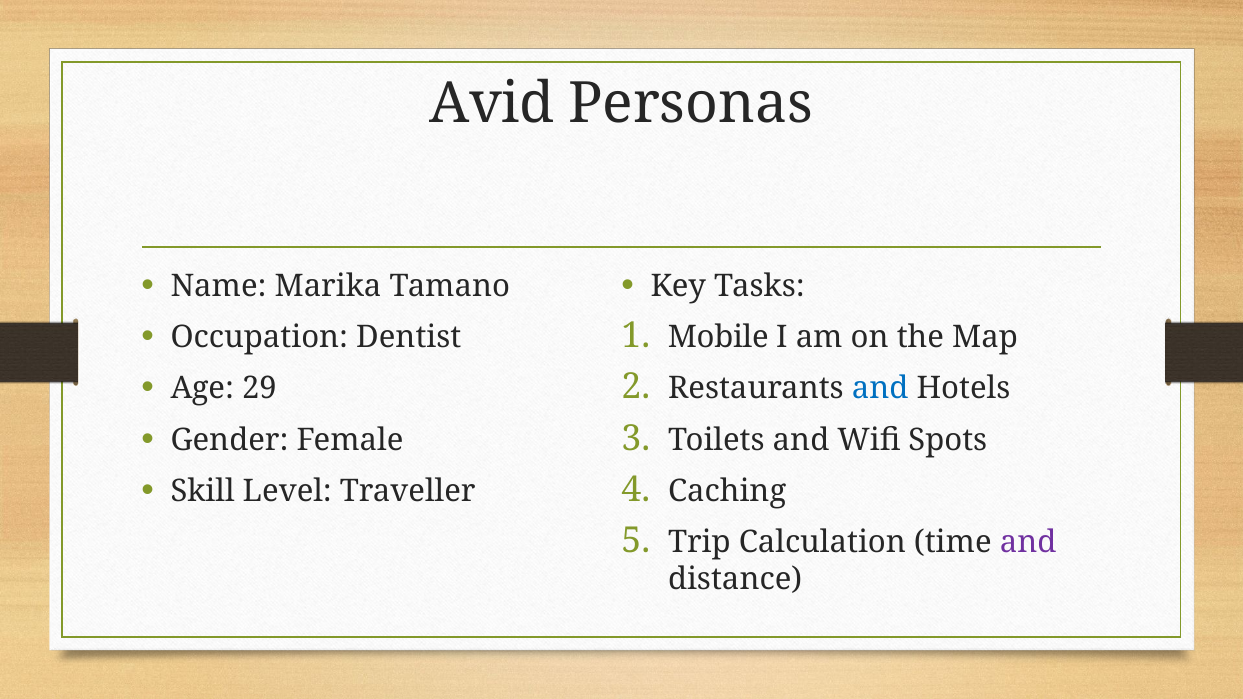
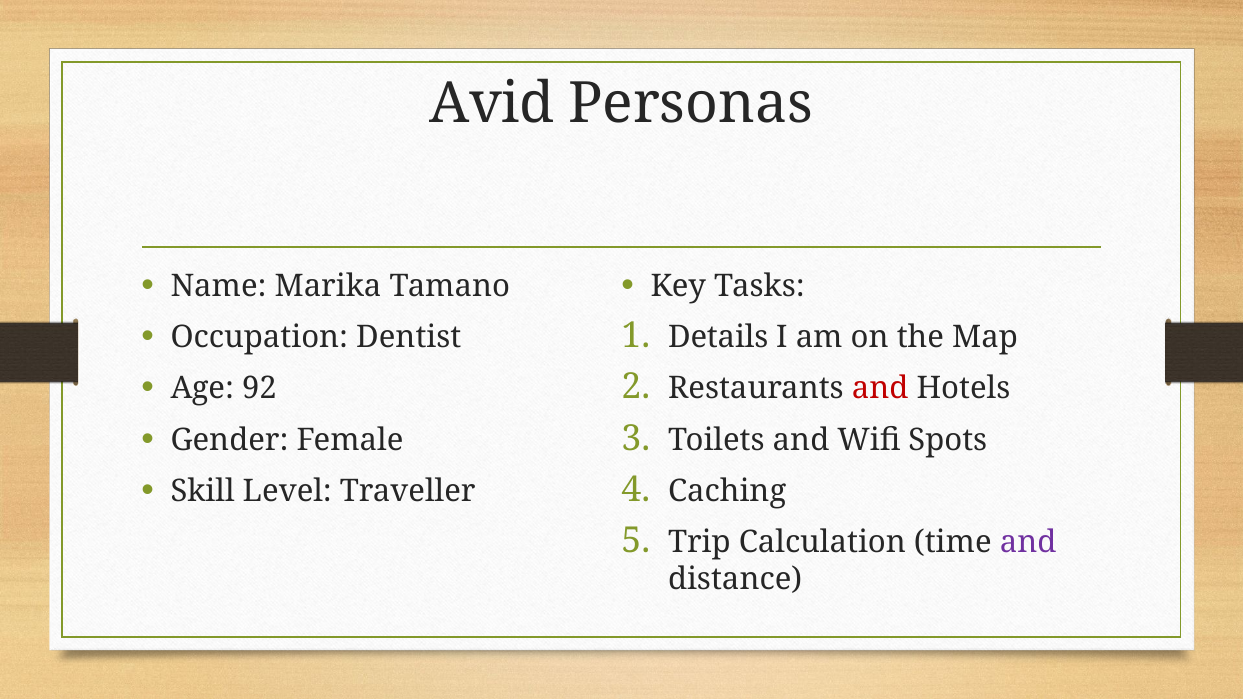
Mobile: Mobile -> Details
29: 29 -> 92
and at (880, 389) colour: blue -> red
